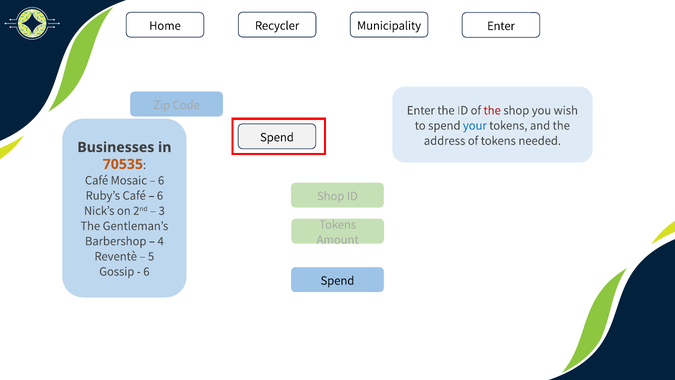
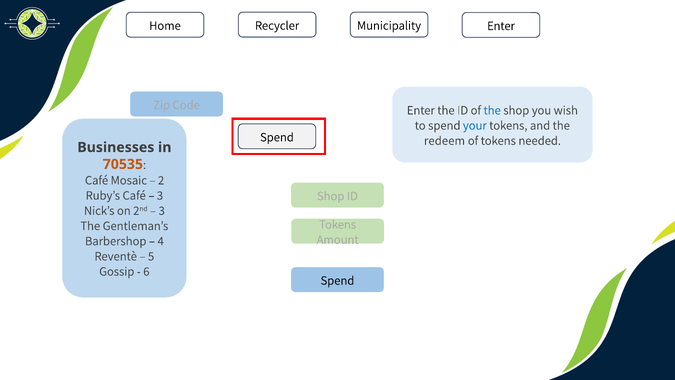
the at (492, 110) colour: red -> blue
address: address -> redeem
6 at (161, 180): 6 -> 2
6 at (160, 195): 6 -> 3
